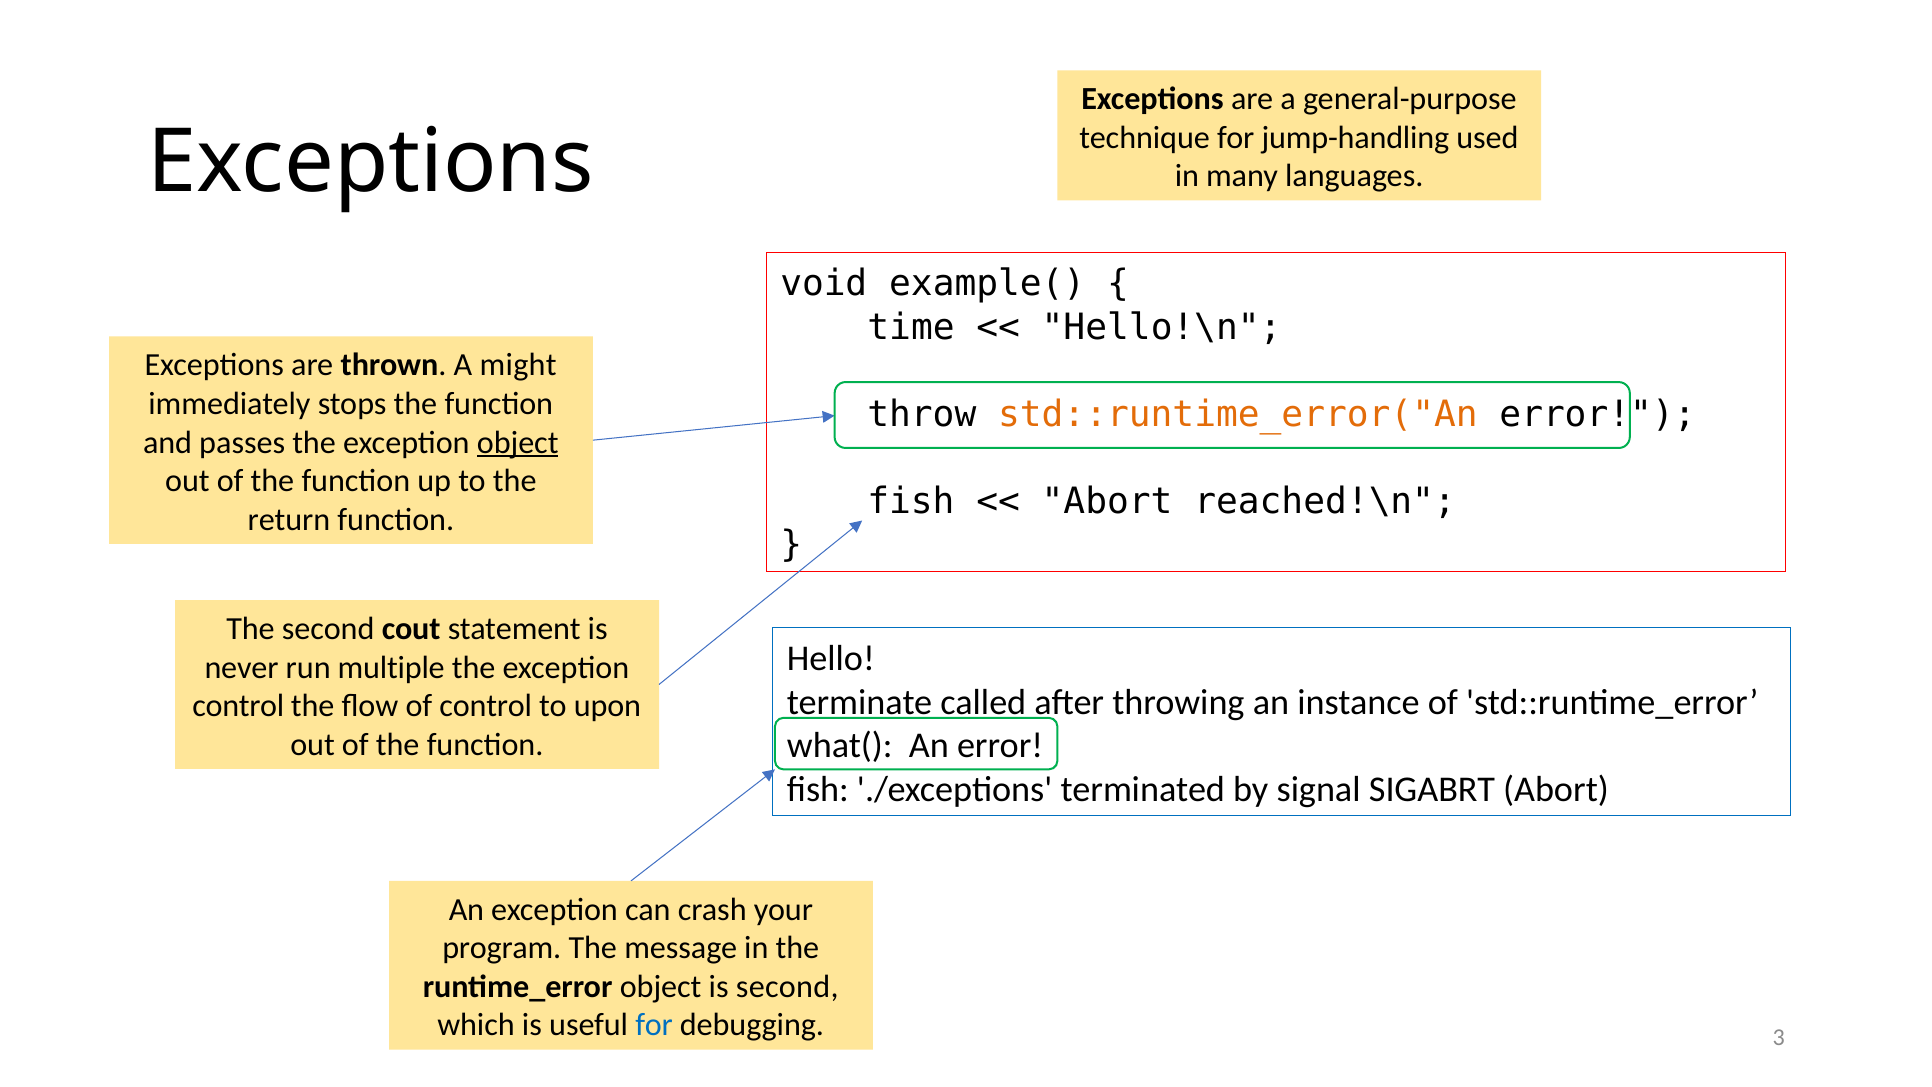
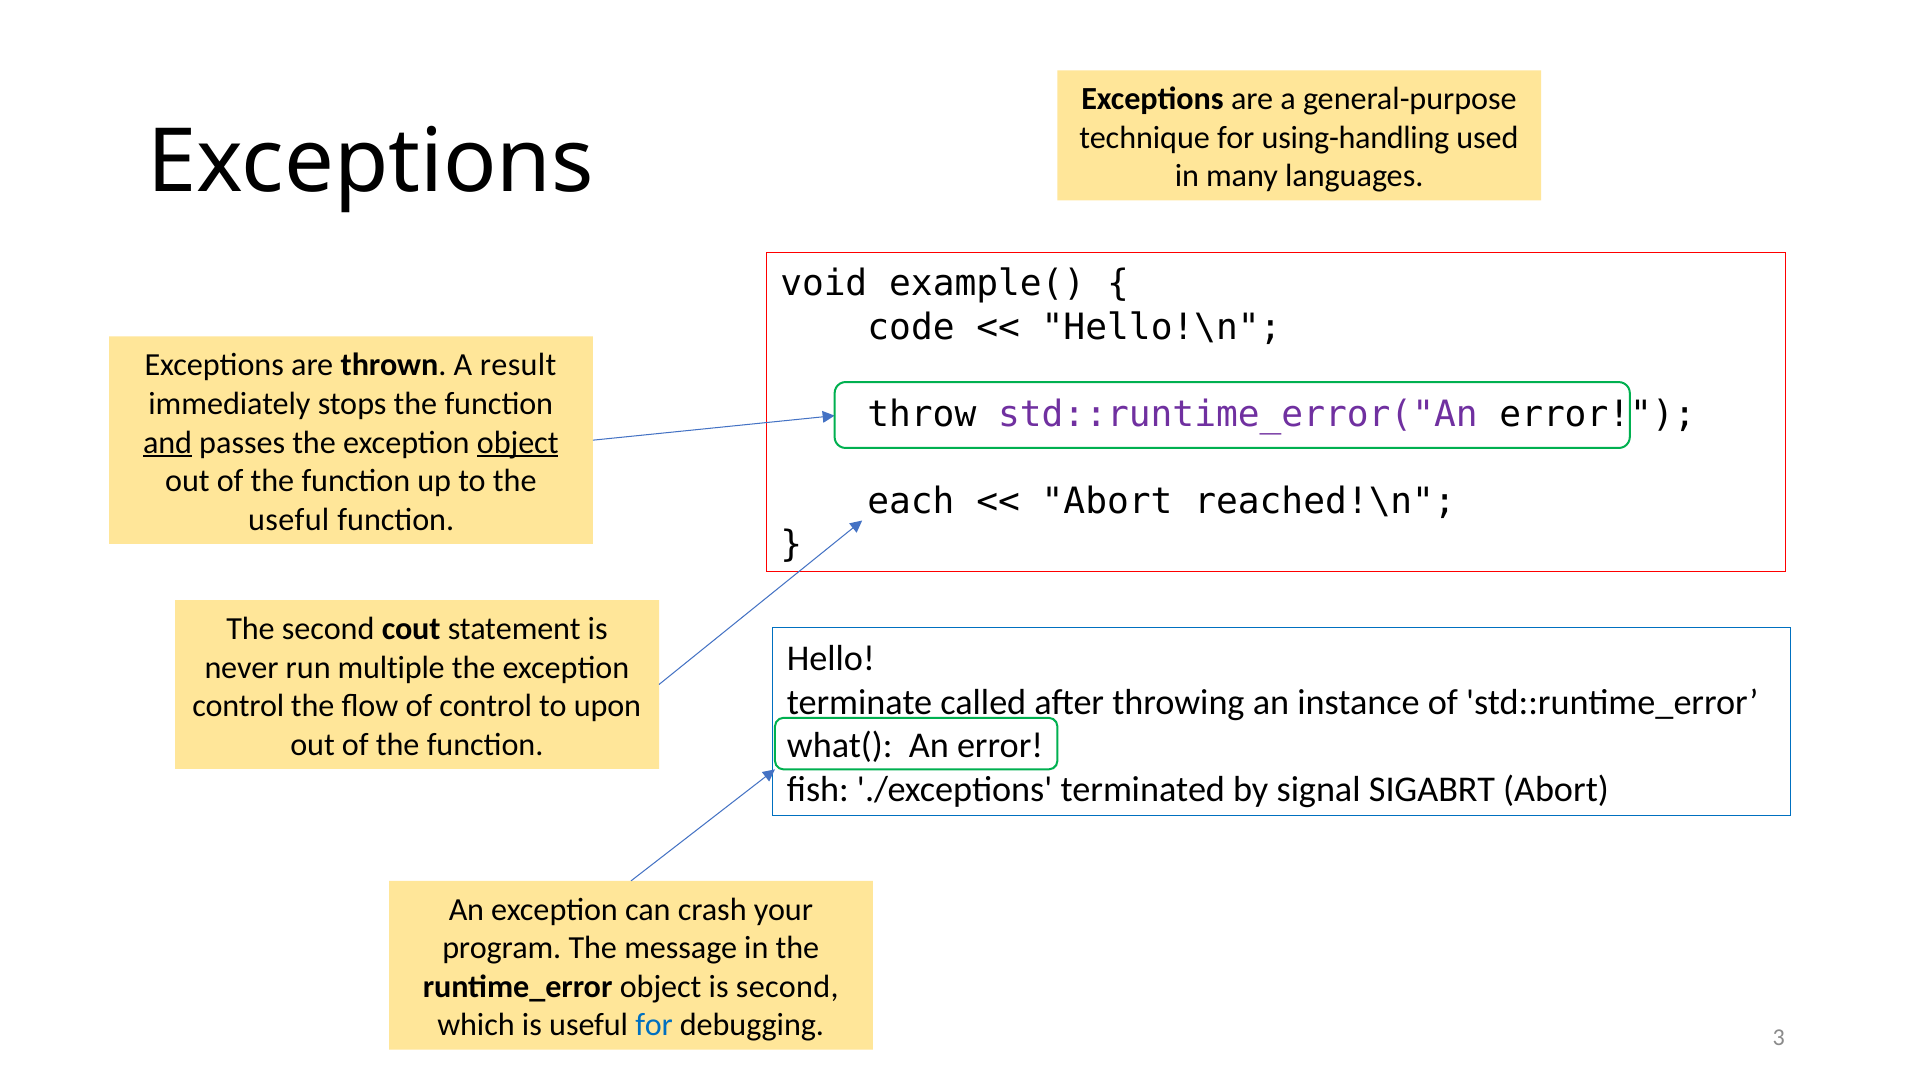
jump-handling: jump-handling -> using-handling
time: time -> code
might: might -> result
std::runtime_error("An colour: orange -> purple
and underline: none -> present
fish at (911, 501): fish -> each
return at (289, 520): return -> useful
